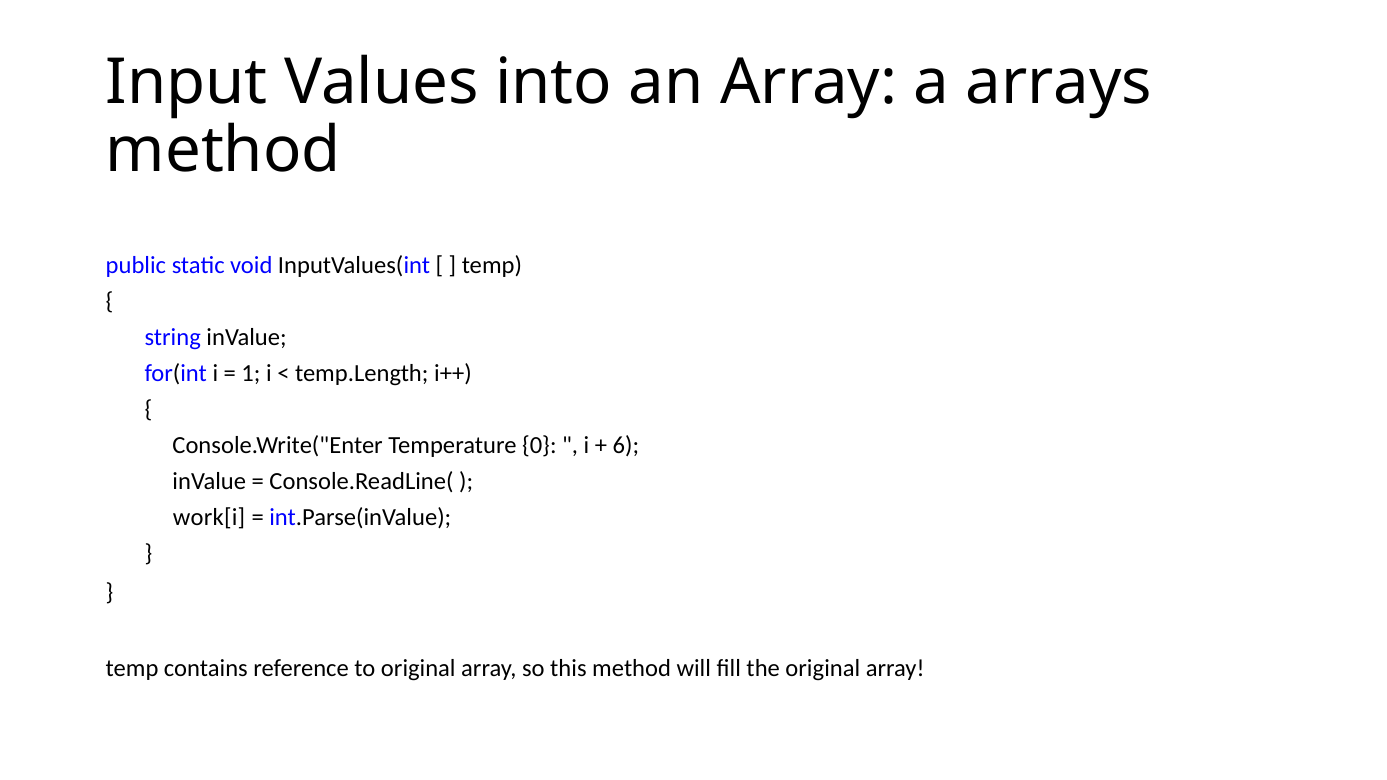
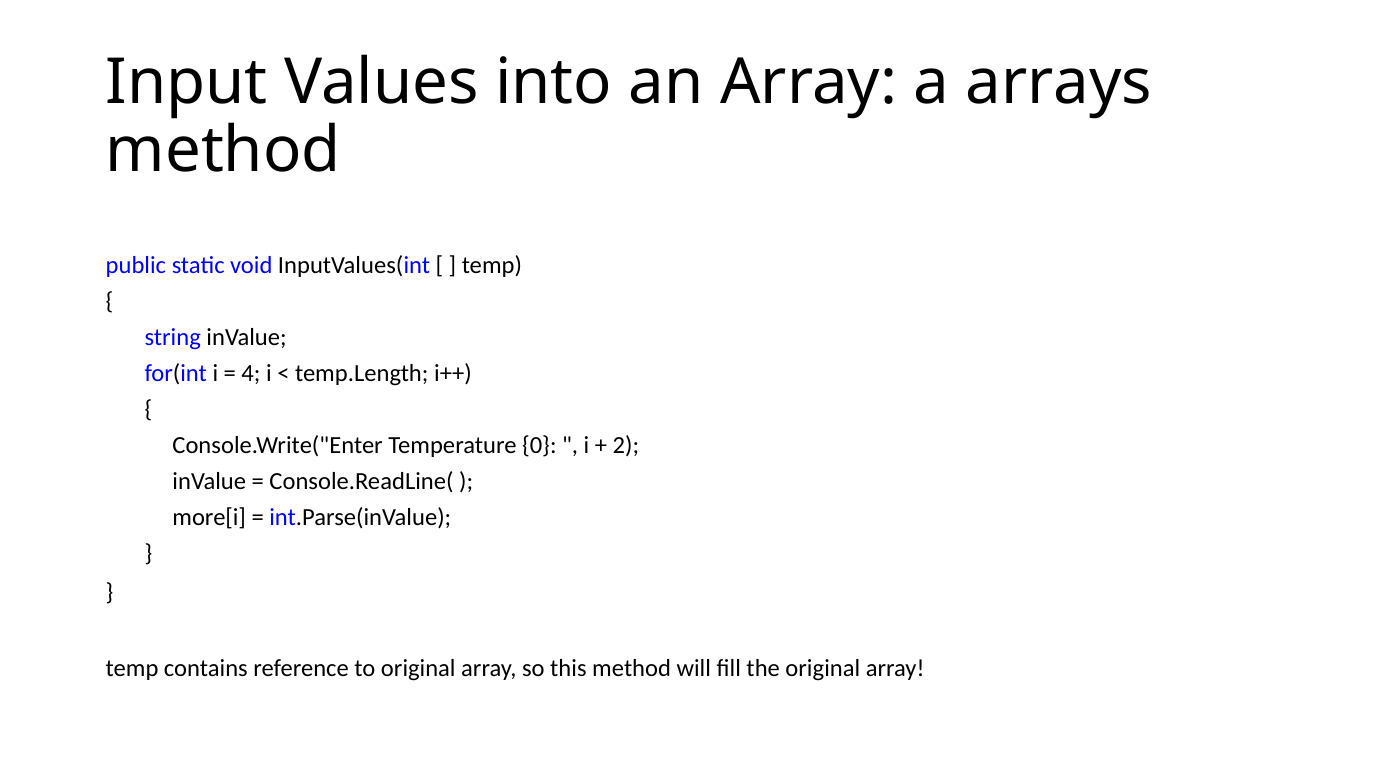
1: 1 -> 4
6: 6 -> 2
work[i: work[i -> more[i
